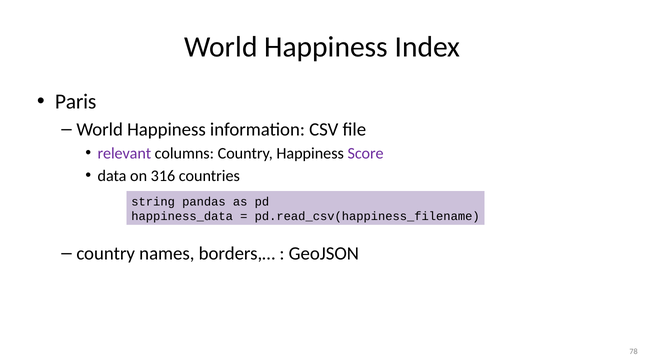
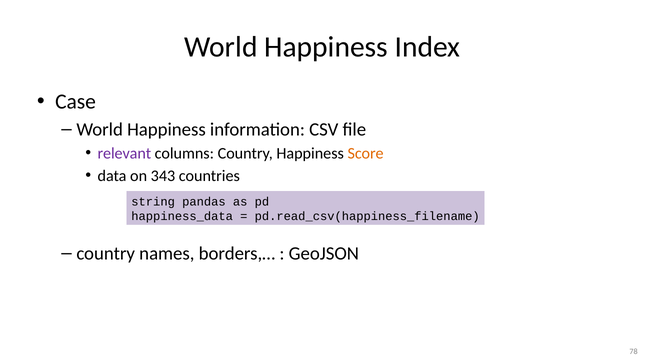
Paris: Paris -> Case
Score colour: purple -> orange
316: 316 -> 343
